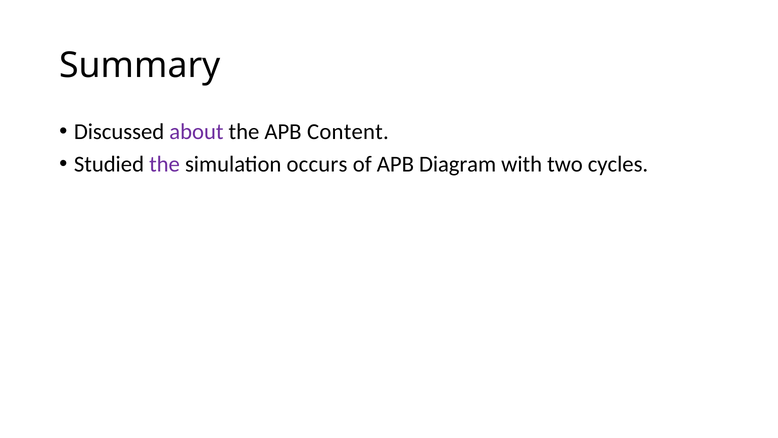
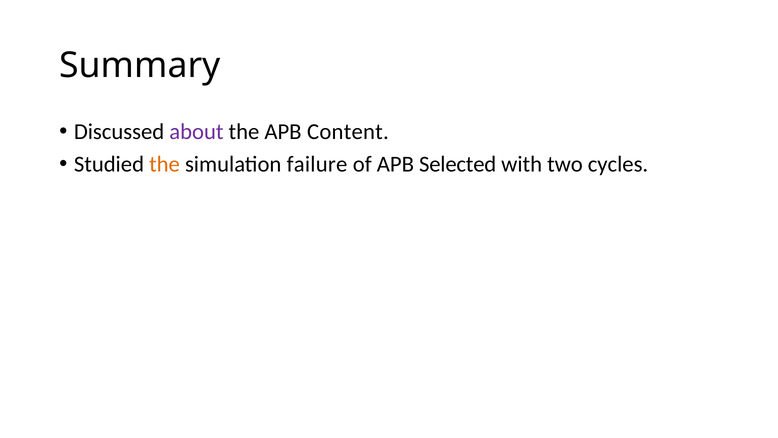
the at (165, 164) colour: purple -> orange
occurs: occurs -> failure
Diagram: Diagram -> Selected
